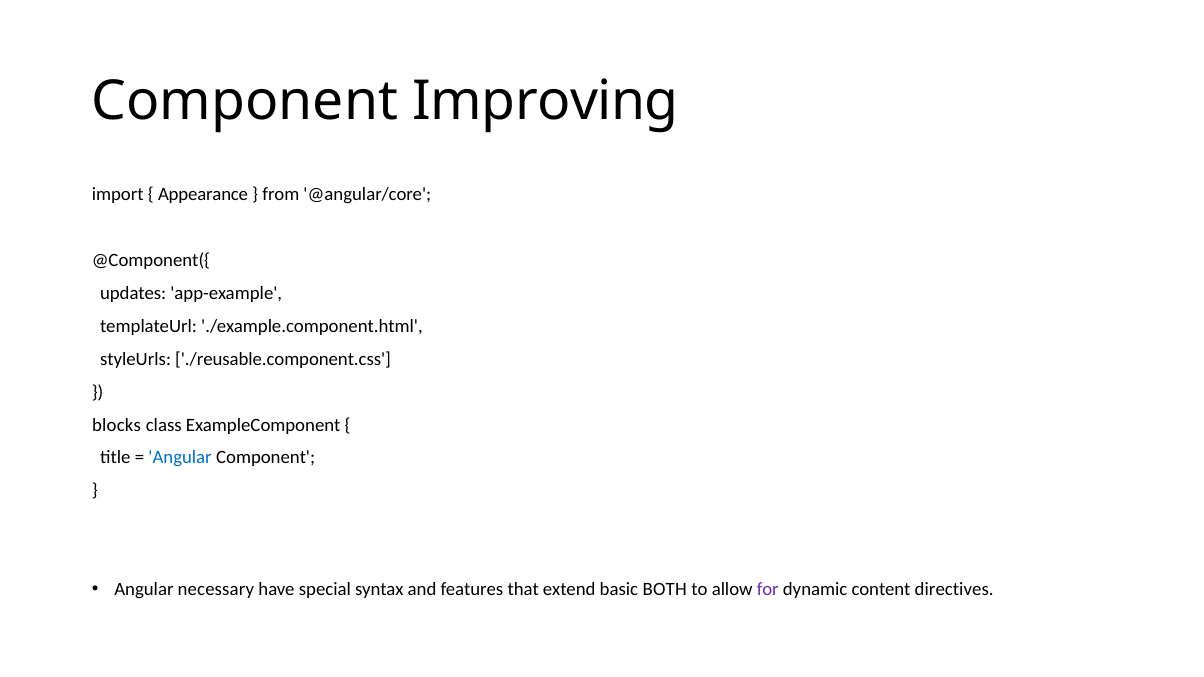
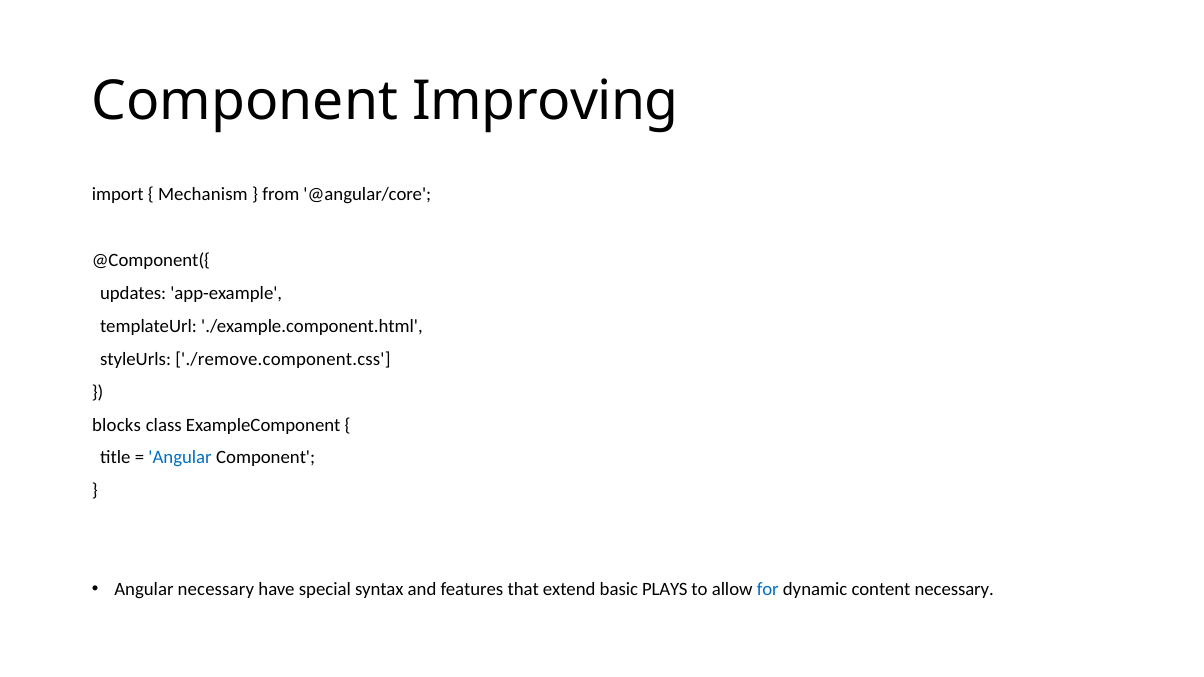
Appearance: Appearance -> Mechanism
./reusable.component.css: ./reusable.component.css -> ./remove.component.css
BOTH: BOTH -> PLAYS
for colour: purple -> blue
content directives: directives -> necessary
